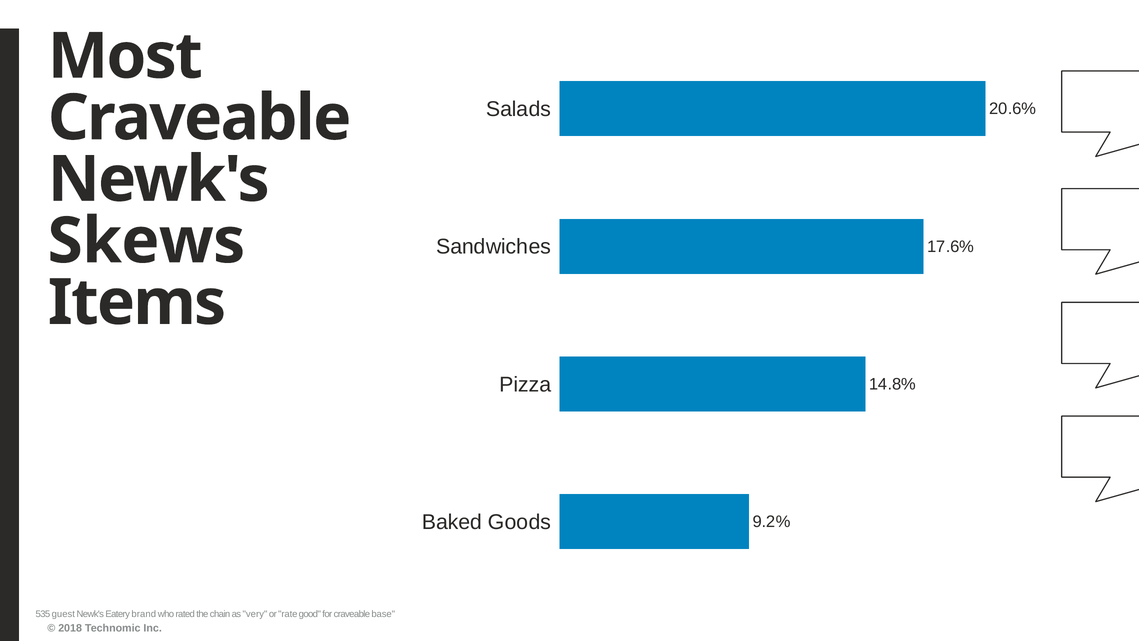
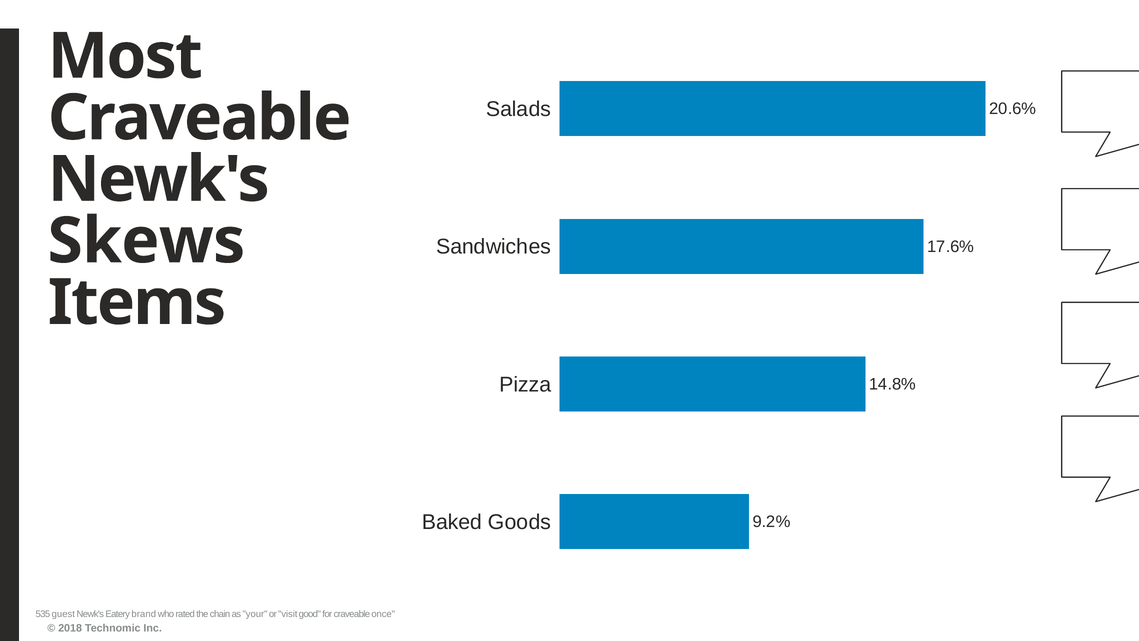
very: very -> your
rate: rate -> visit
base: base -> once
